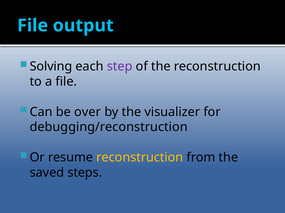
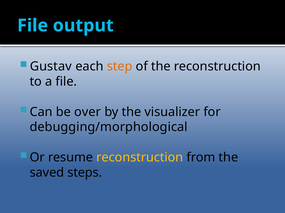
Solving: Solving -> Gustav
step colour: purple -> orange
debugging/reconstruction: debugging/reconstruction -> debugging/morphological
